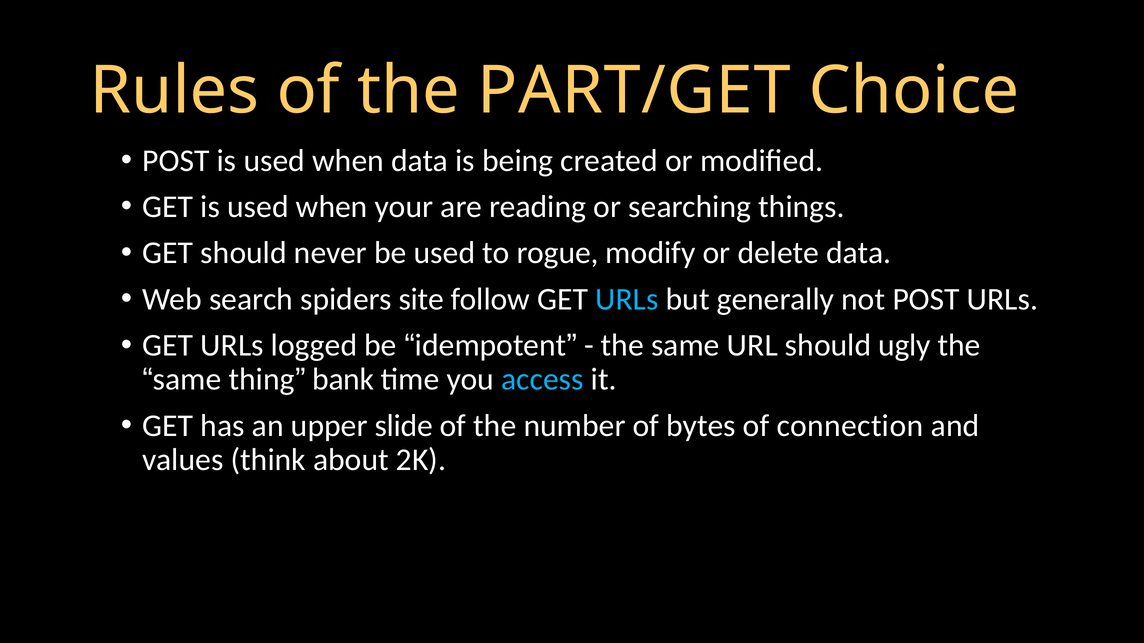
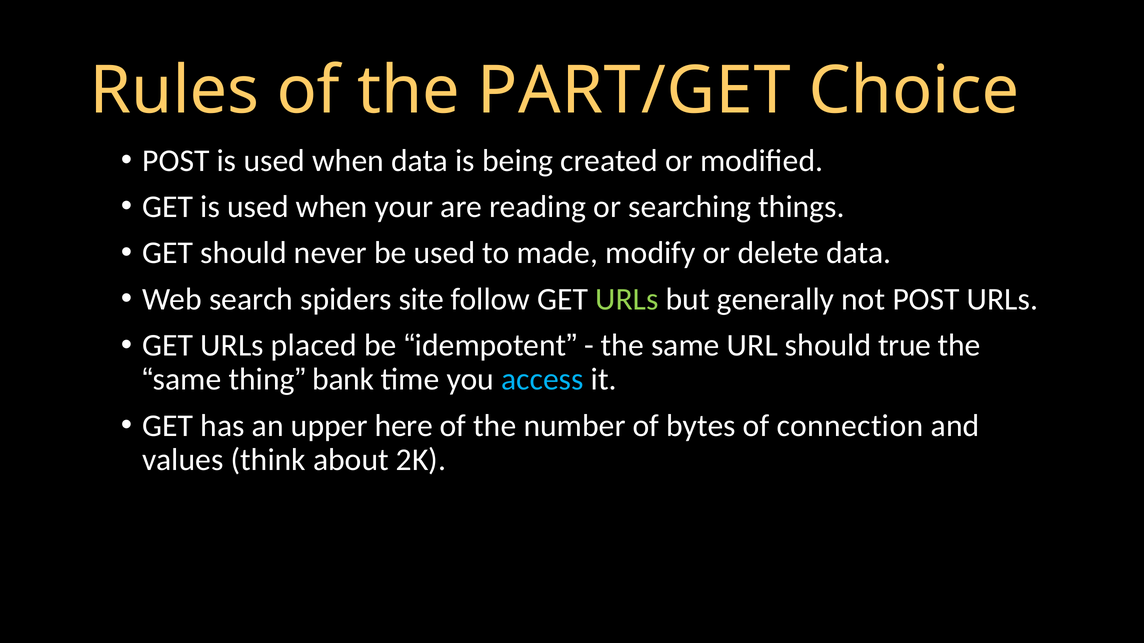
rogue: rogue -> made
URLs at (627, 299) colour: light blue -> light green
logged: logged -> placed
ugly: ugly -> true
slide: slide -> here
